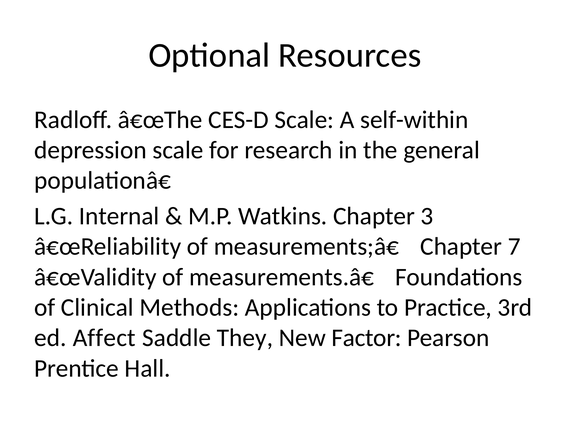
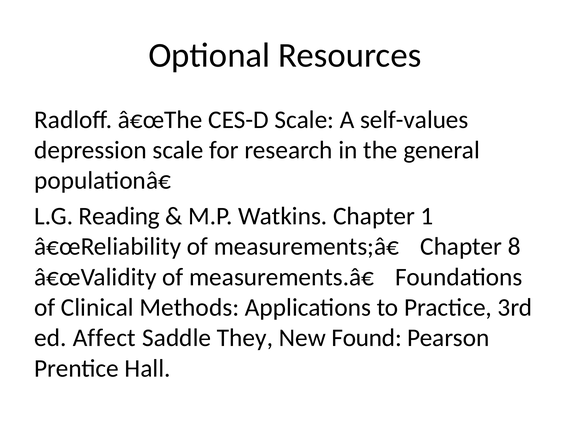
self-within: self-within -> self-values
Internal: Internal -> Reading
3: 3 -> 1
7: 7 -> 8
Factor: Factor -> Found
